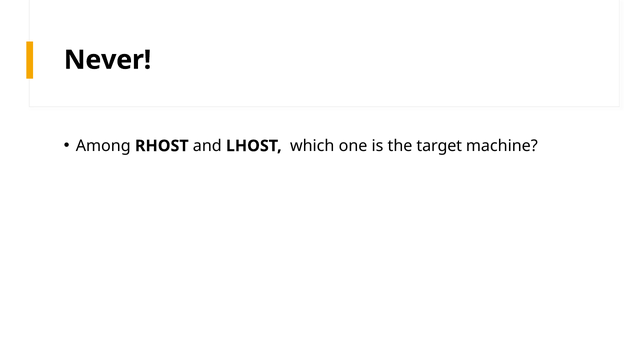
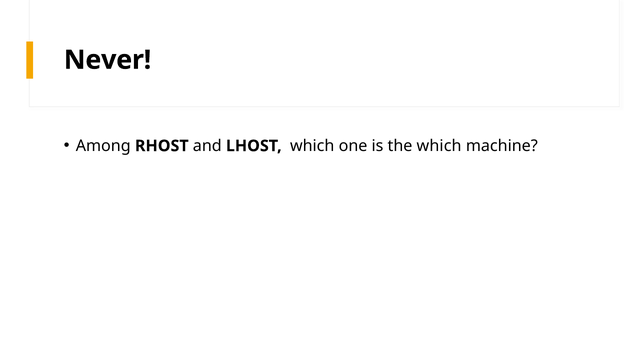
the target: target -> which
